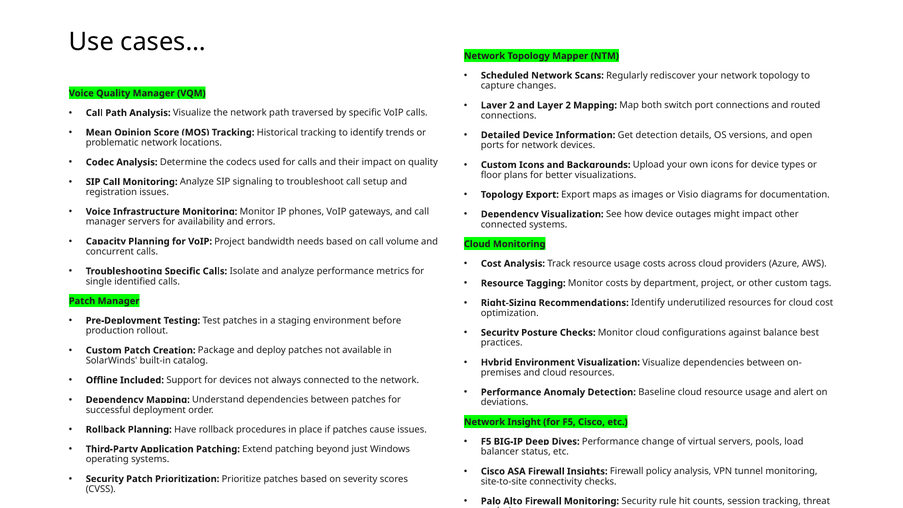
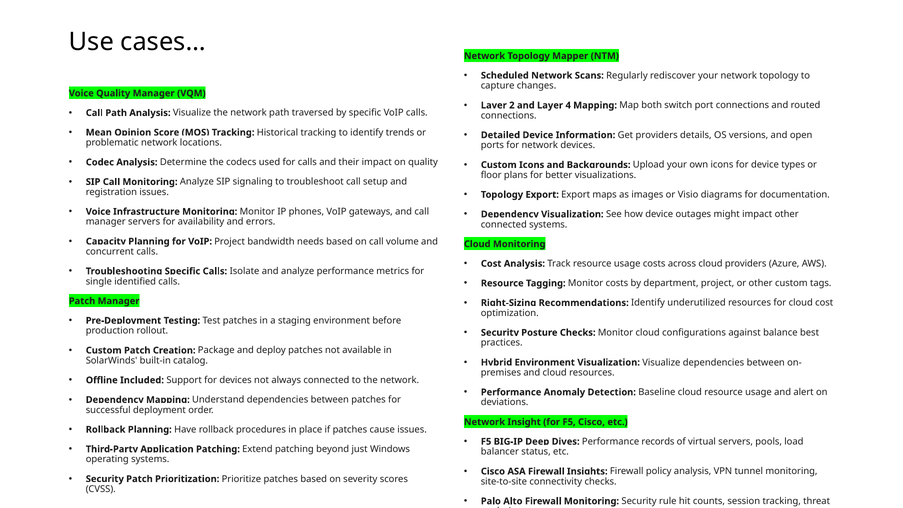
2 at (568, 105): 2 -> 4
Get detection: detection -> providers
change: change -> records
